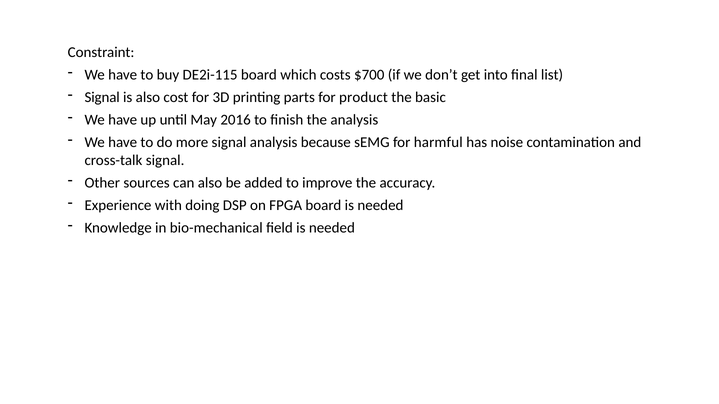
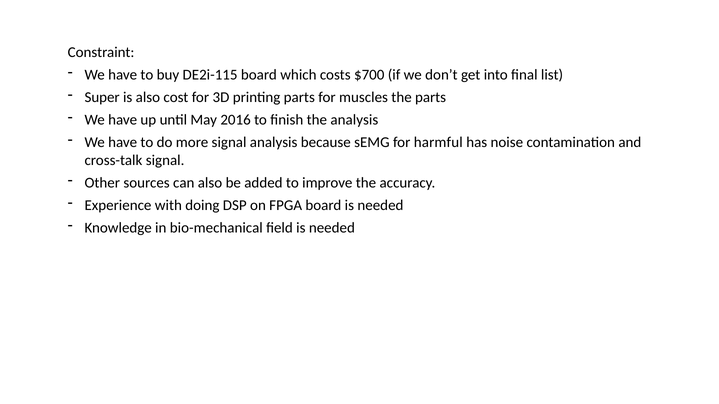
Signal at (102, 98): Signal -> Super
product: product -> muscles
the basic: basic -> parts
